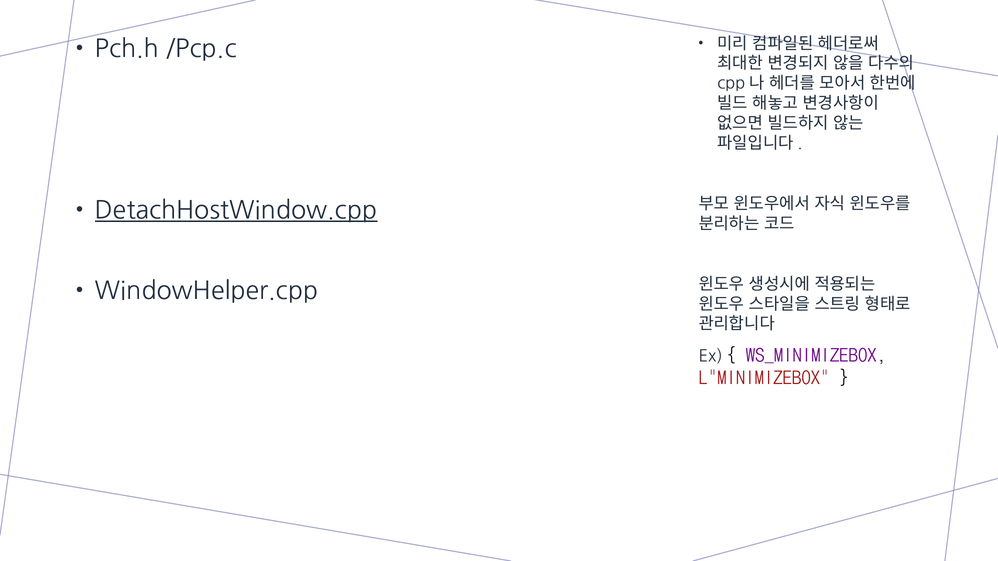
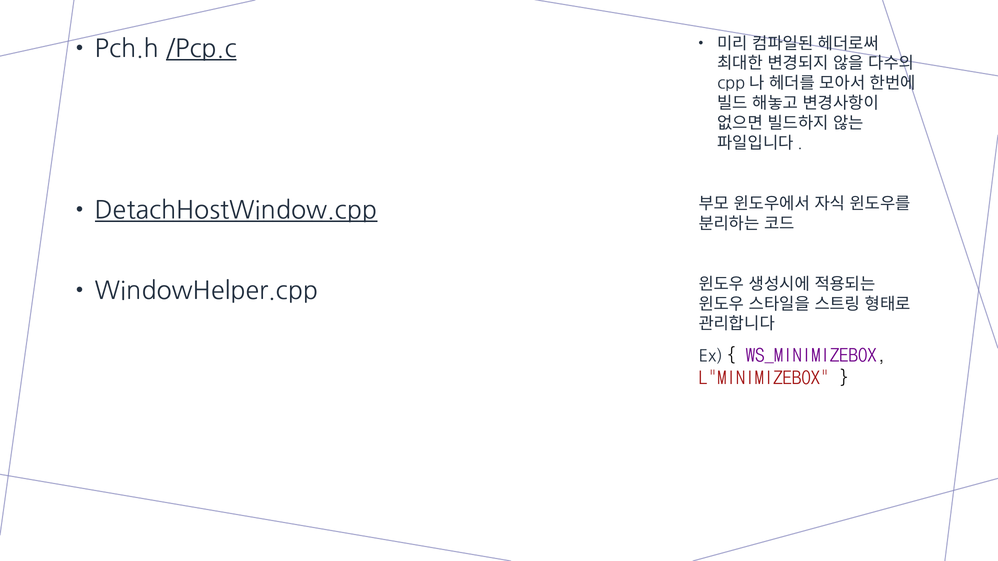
/Pcp.c underline: none -> present
